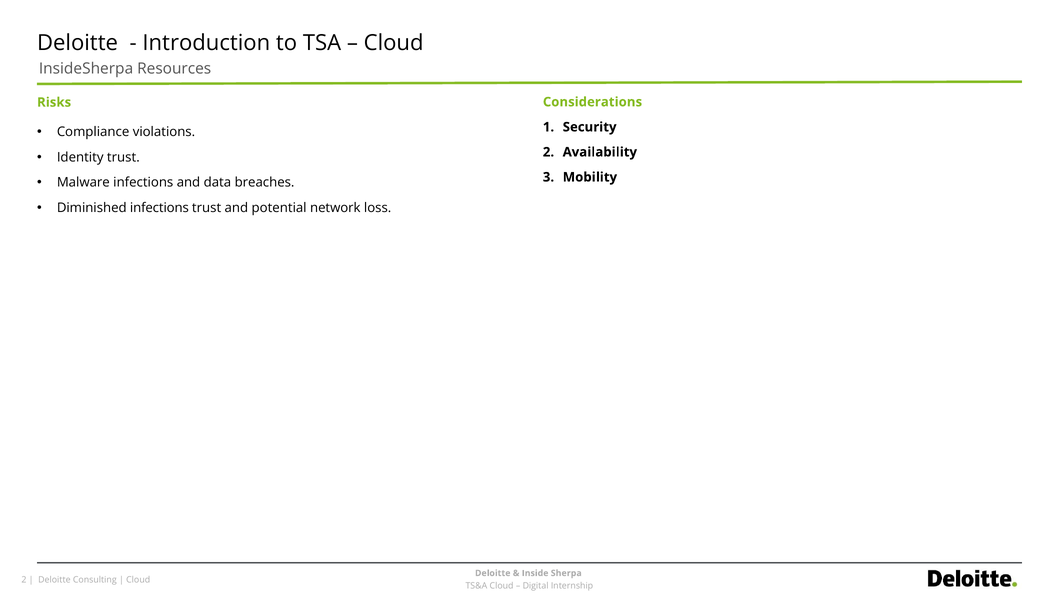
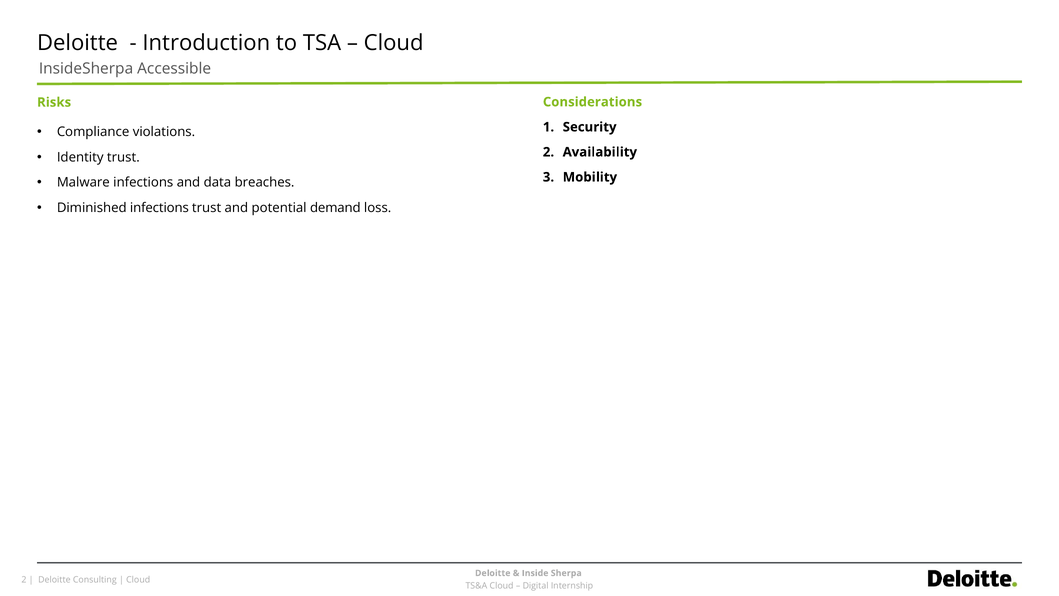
Resources: Resources -> Accessible
network: network -> demand
